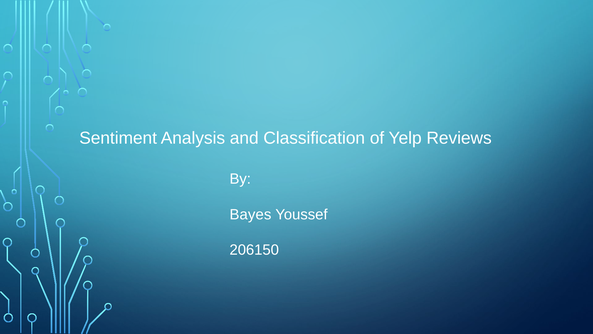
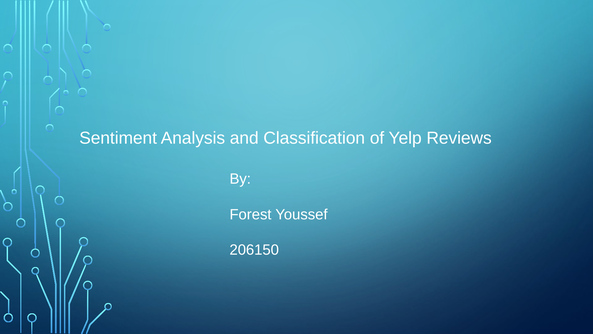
Bayes: Bayes -> Forest
